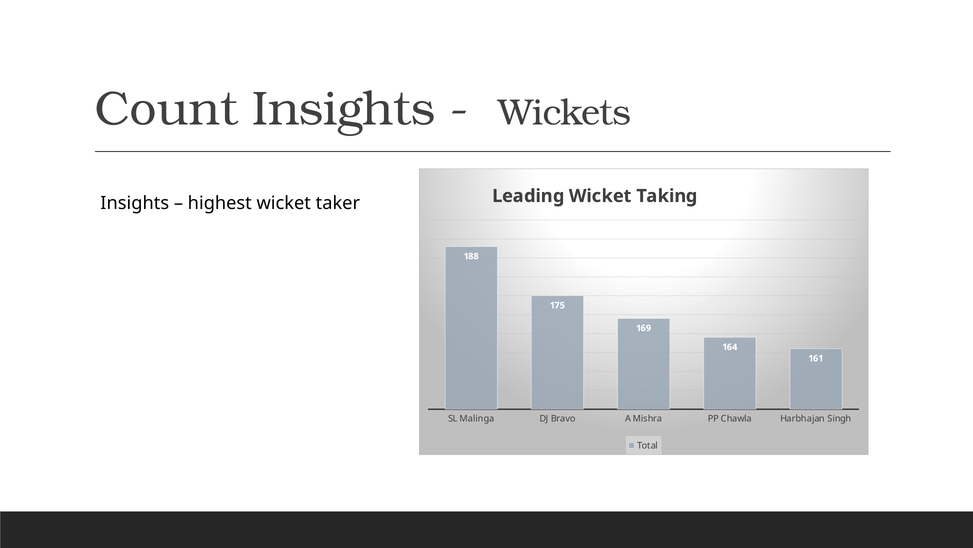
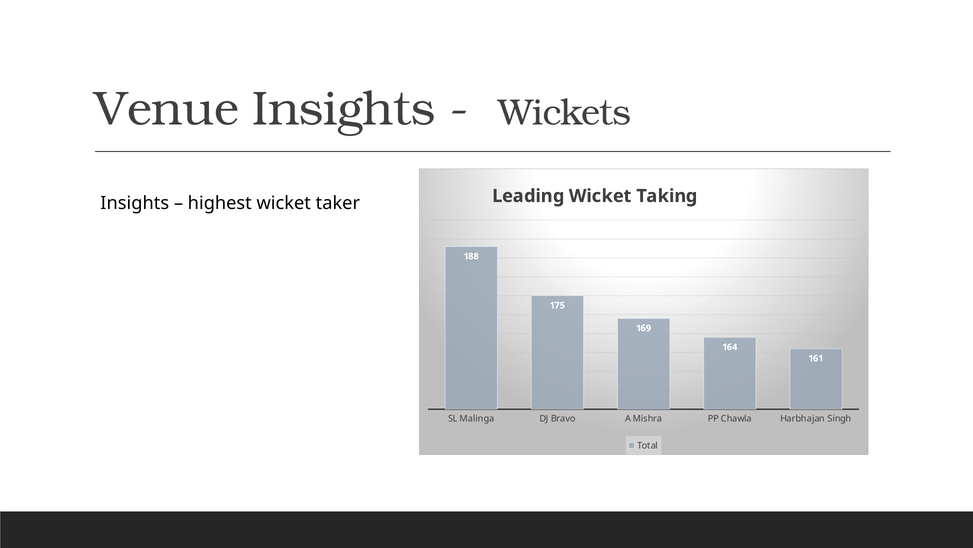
Count: Count -> Venue
